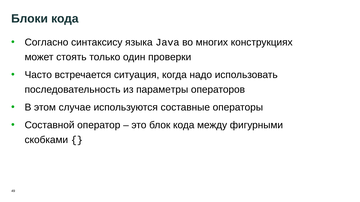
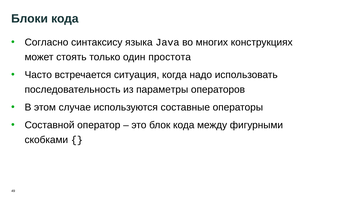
проверки: проверки -> простота
